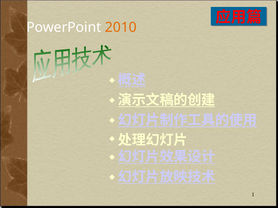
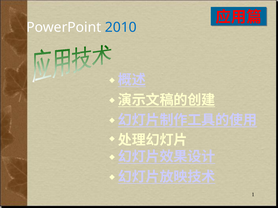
2010 colour: orange -> blue
